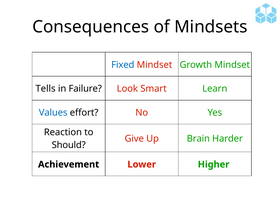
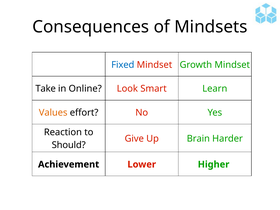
Tells: Tells -> Take
Failure: Failure -> Online
Values colour: blue -> orange
